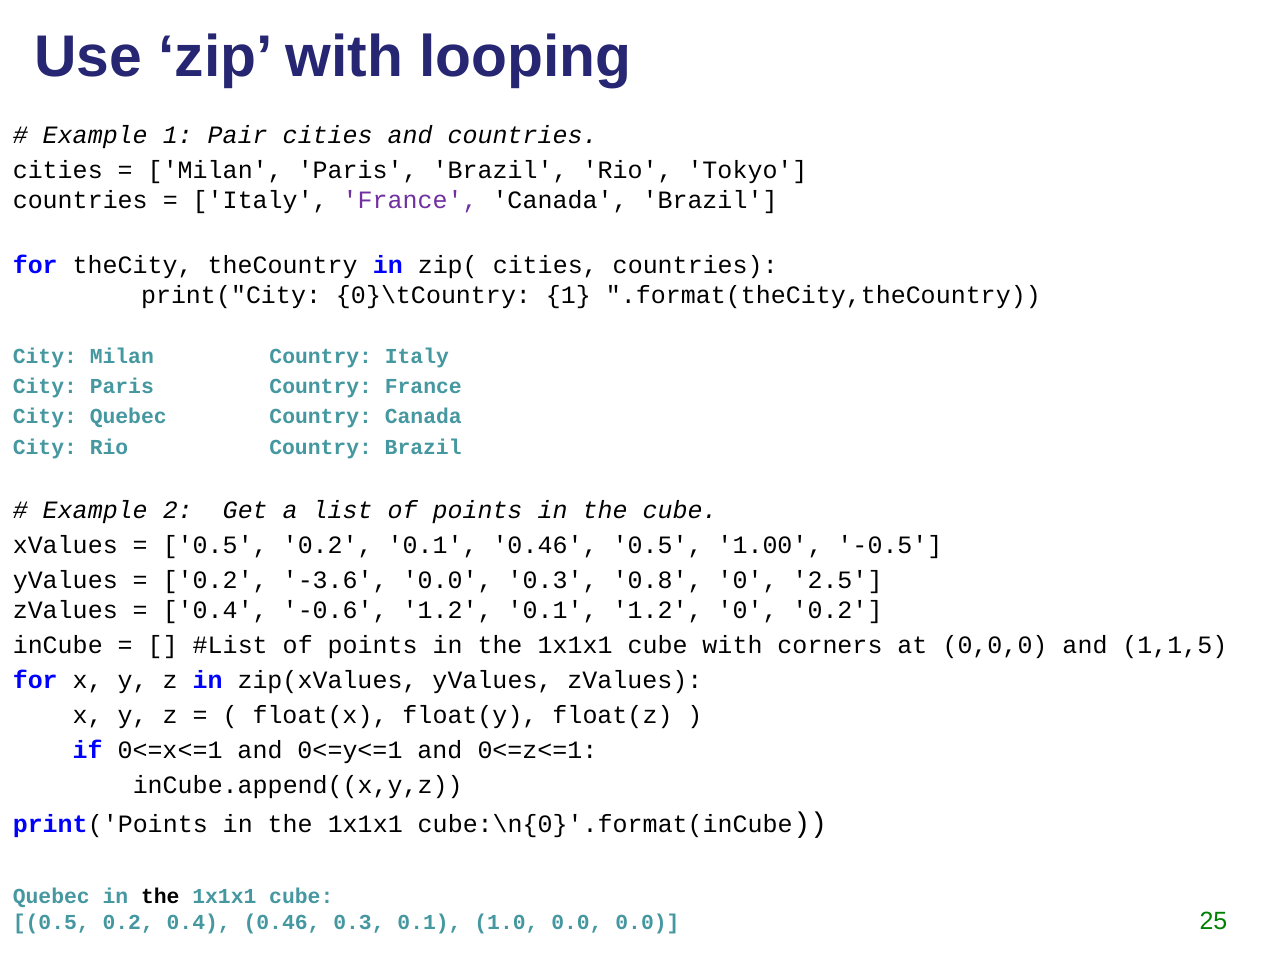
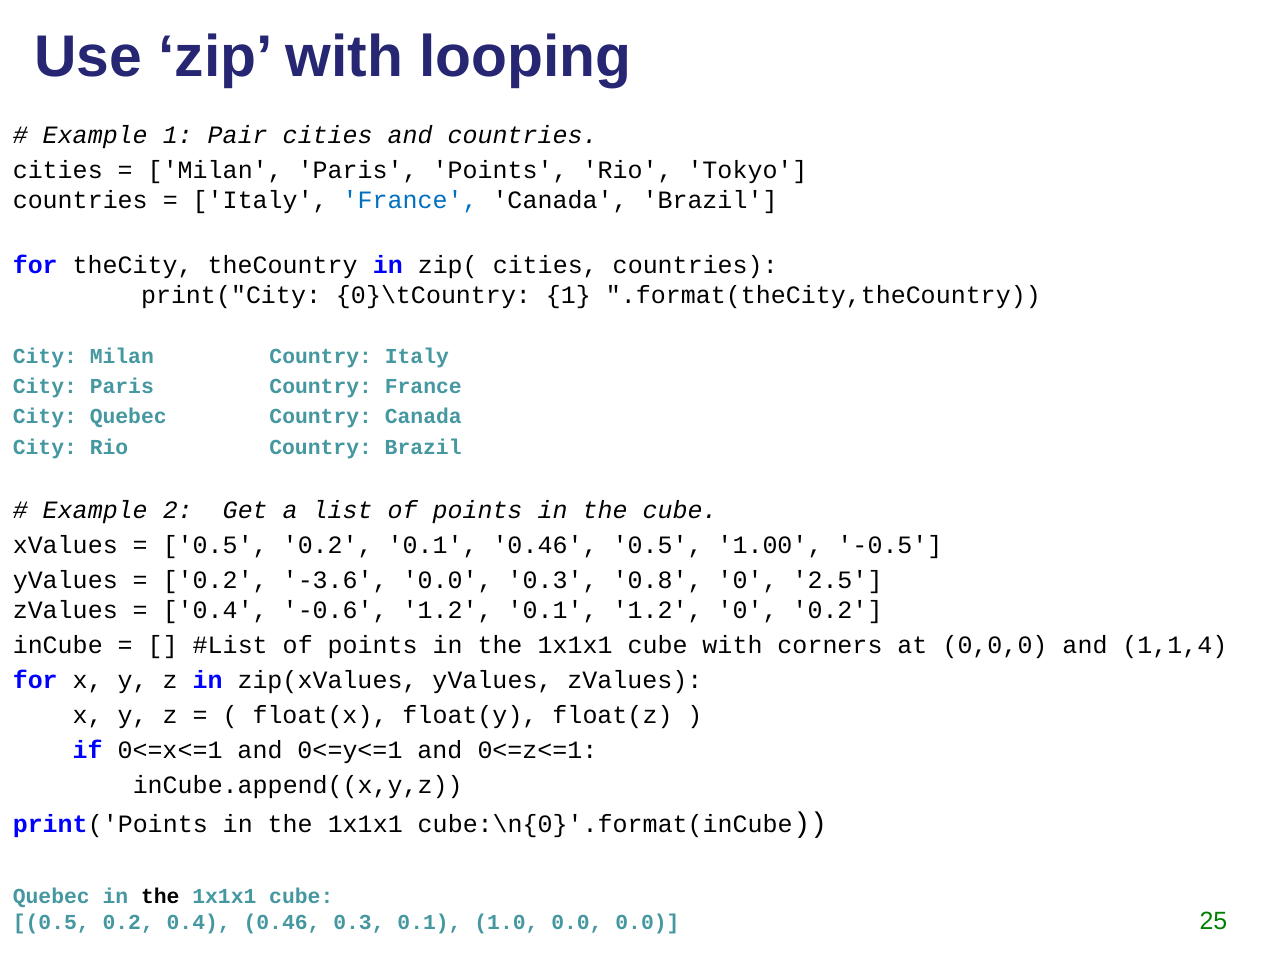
Paris Brazil: Brazil -> Points
France at (410, 200) colour: purple -> blue
1,1,5: 1,1,5 -> 1,1,4
